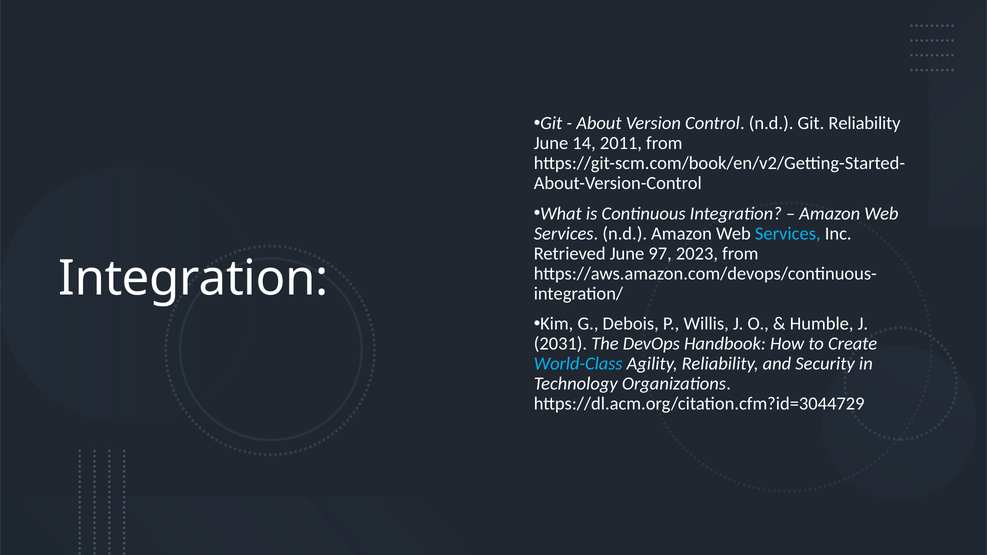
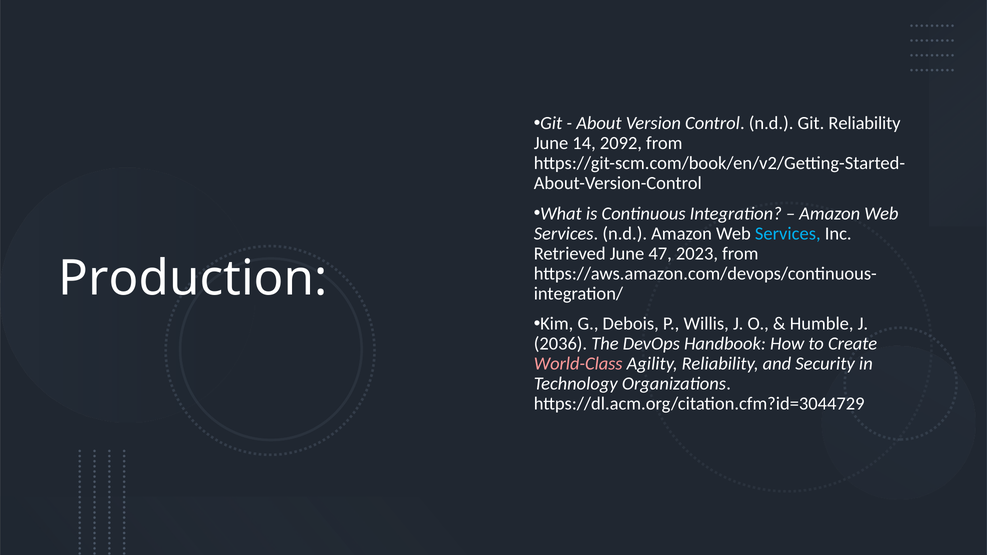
2011: 2011 -> 2092
97: 97 -> 47
Integration at (193, 279): Integration -> Production
2031: 2031 -> 2036
World-Class colour: light blue -> pink
